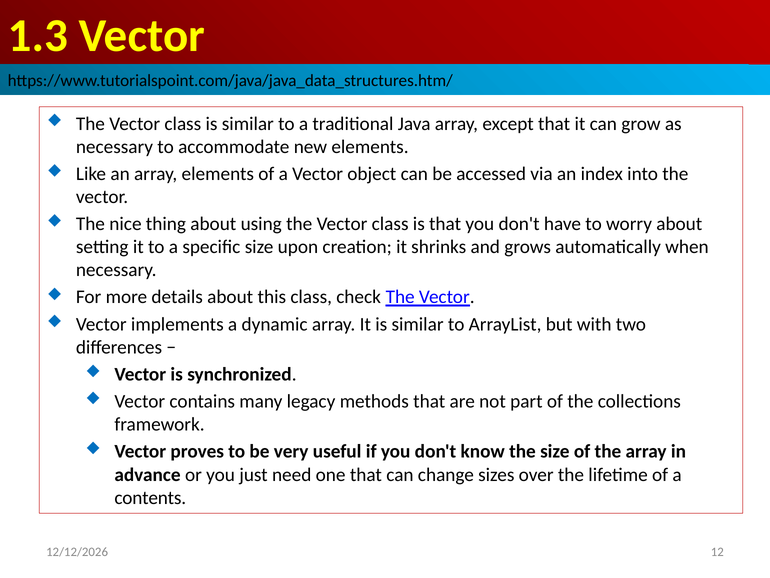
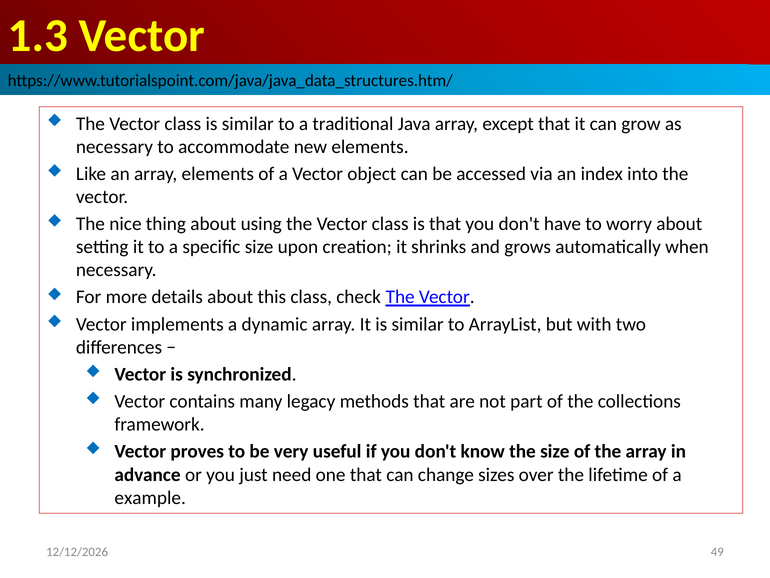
contents: contents -> example
12: 12 -> 49
